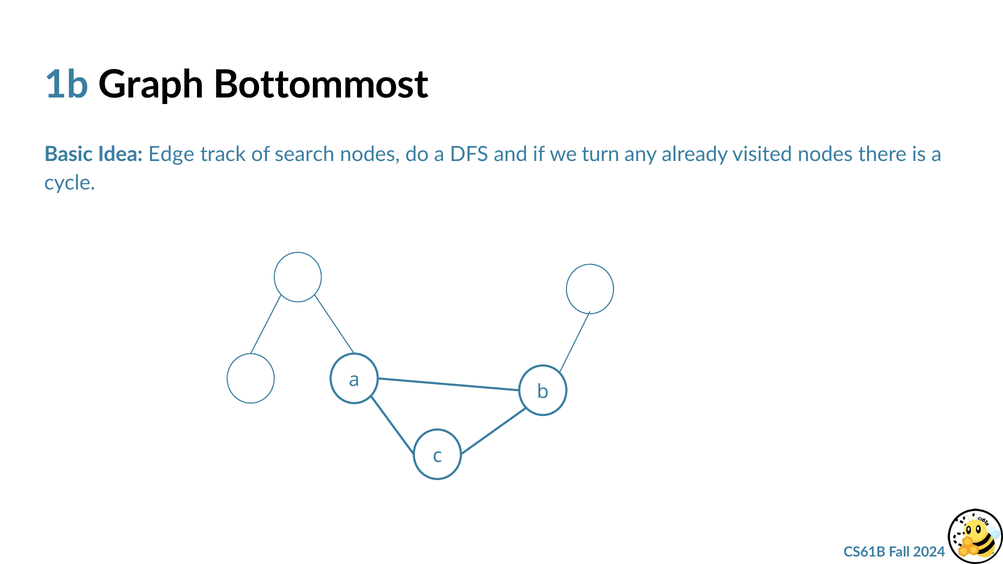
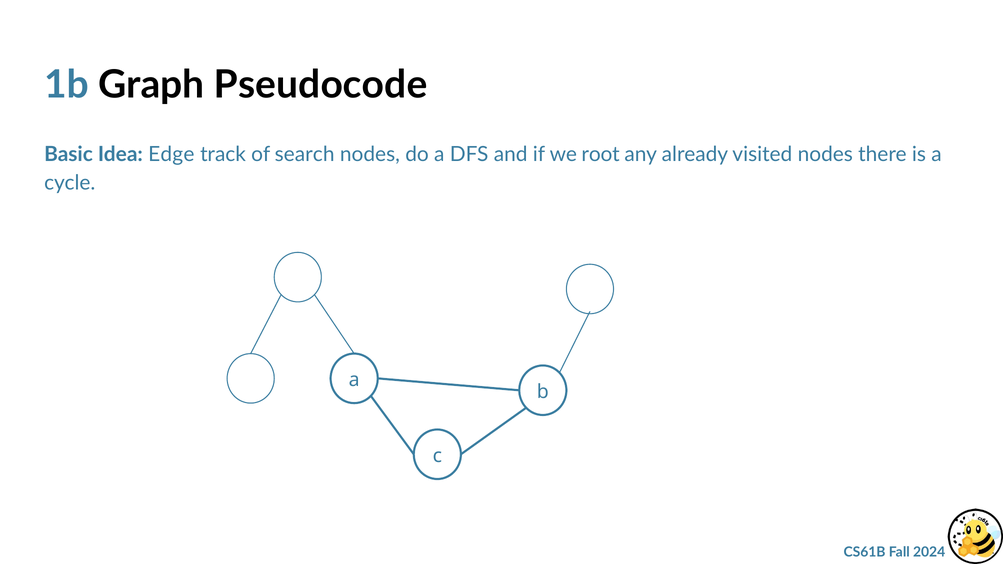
Bottommost: Bottommost -> Pseudocode
turn: turn -> root
